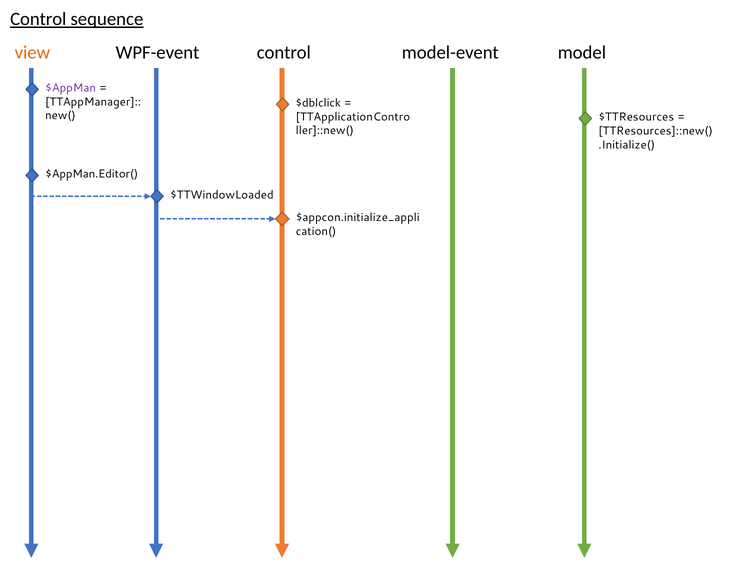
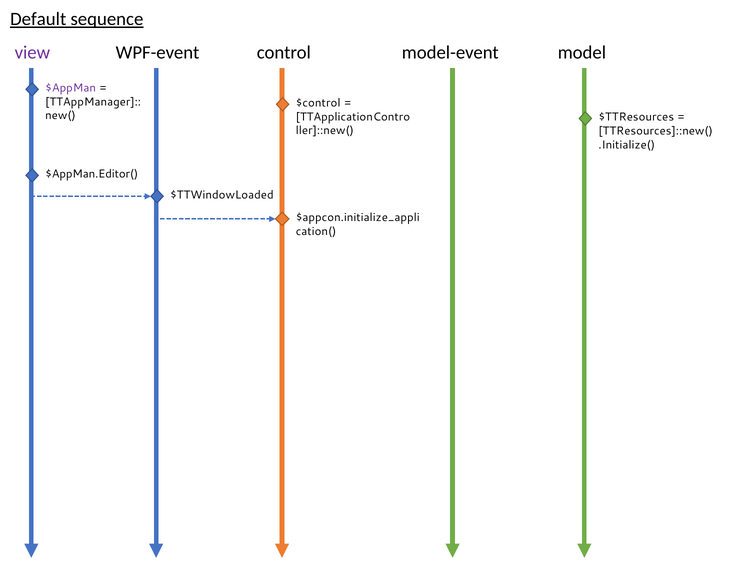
Control at (38, 19): Control -> Default
view colour: orange -> purple
$dblclick: $dblclick -> $control
